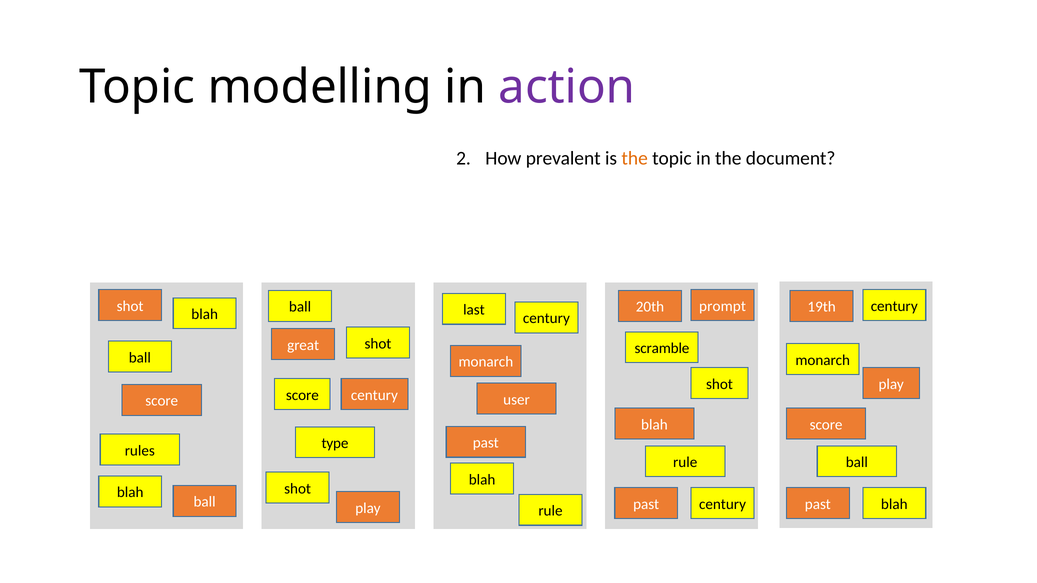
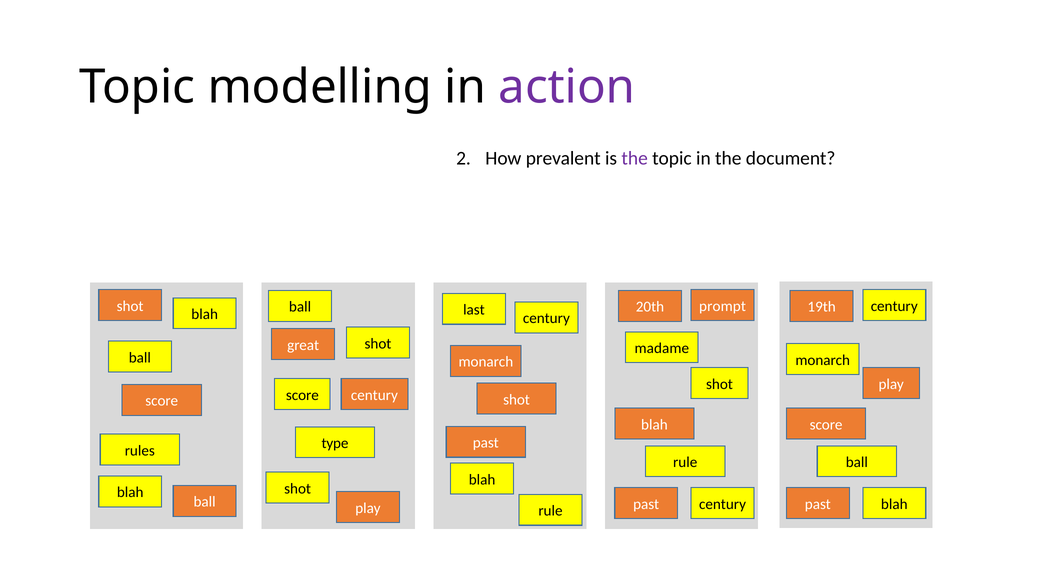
the at (635, 159) colour: orange -> purple
scramble: scramble -> madame
user at (517, 400): user -> shot
